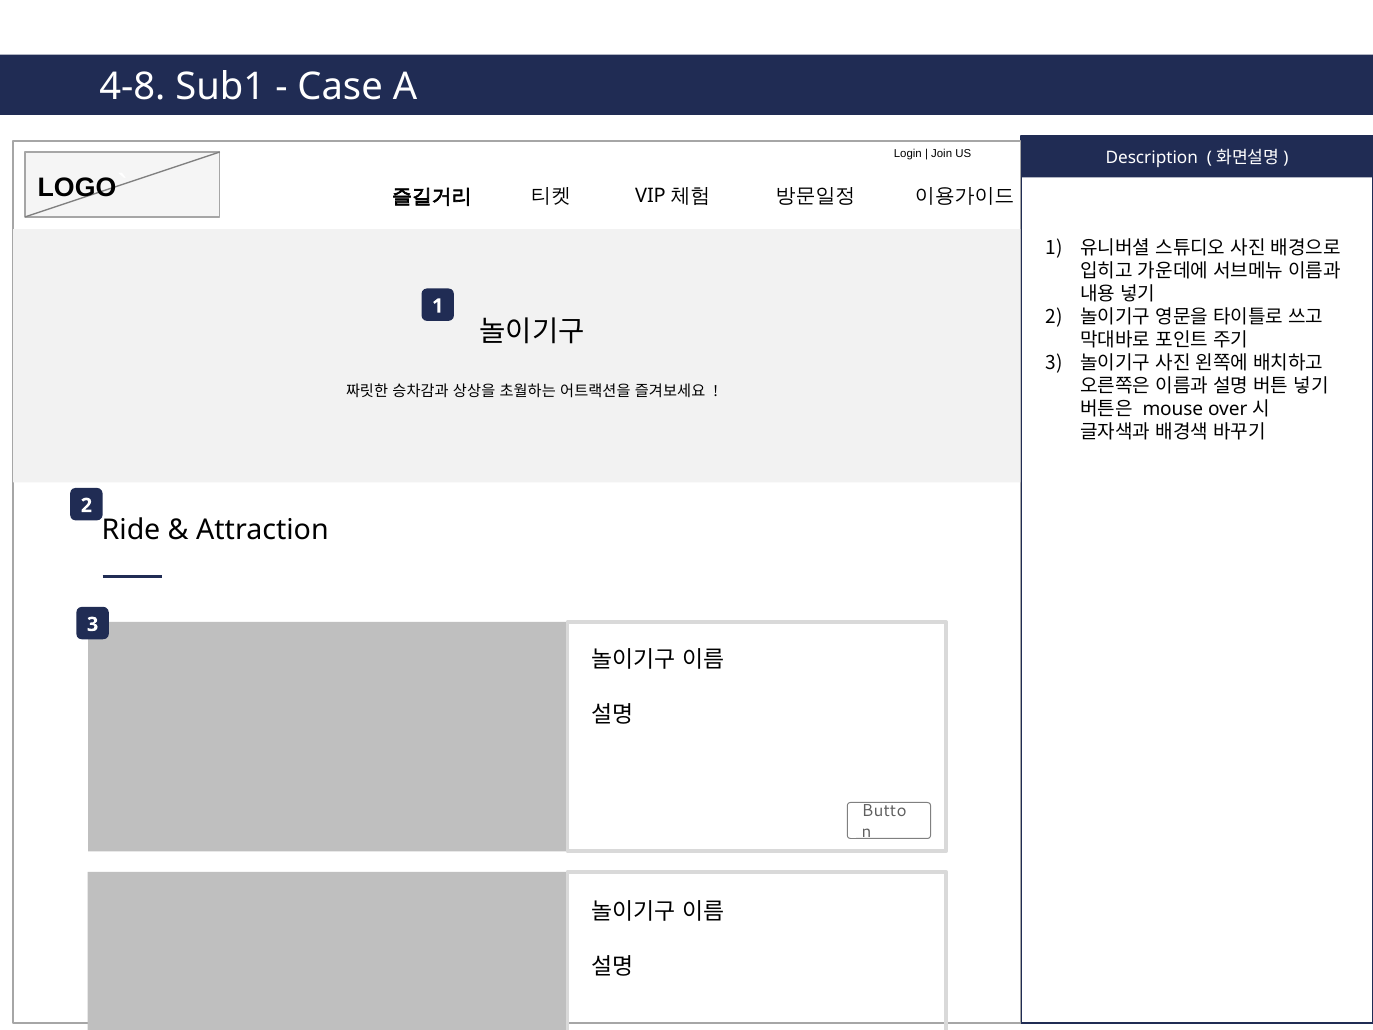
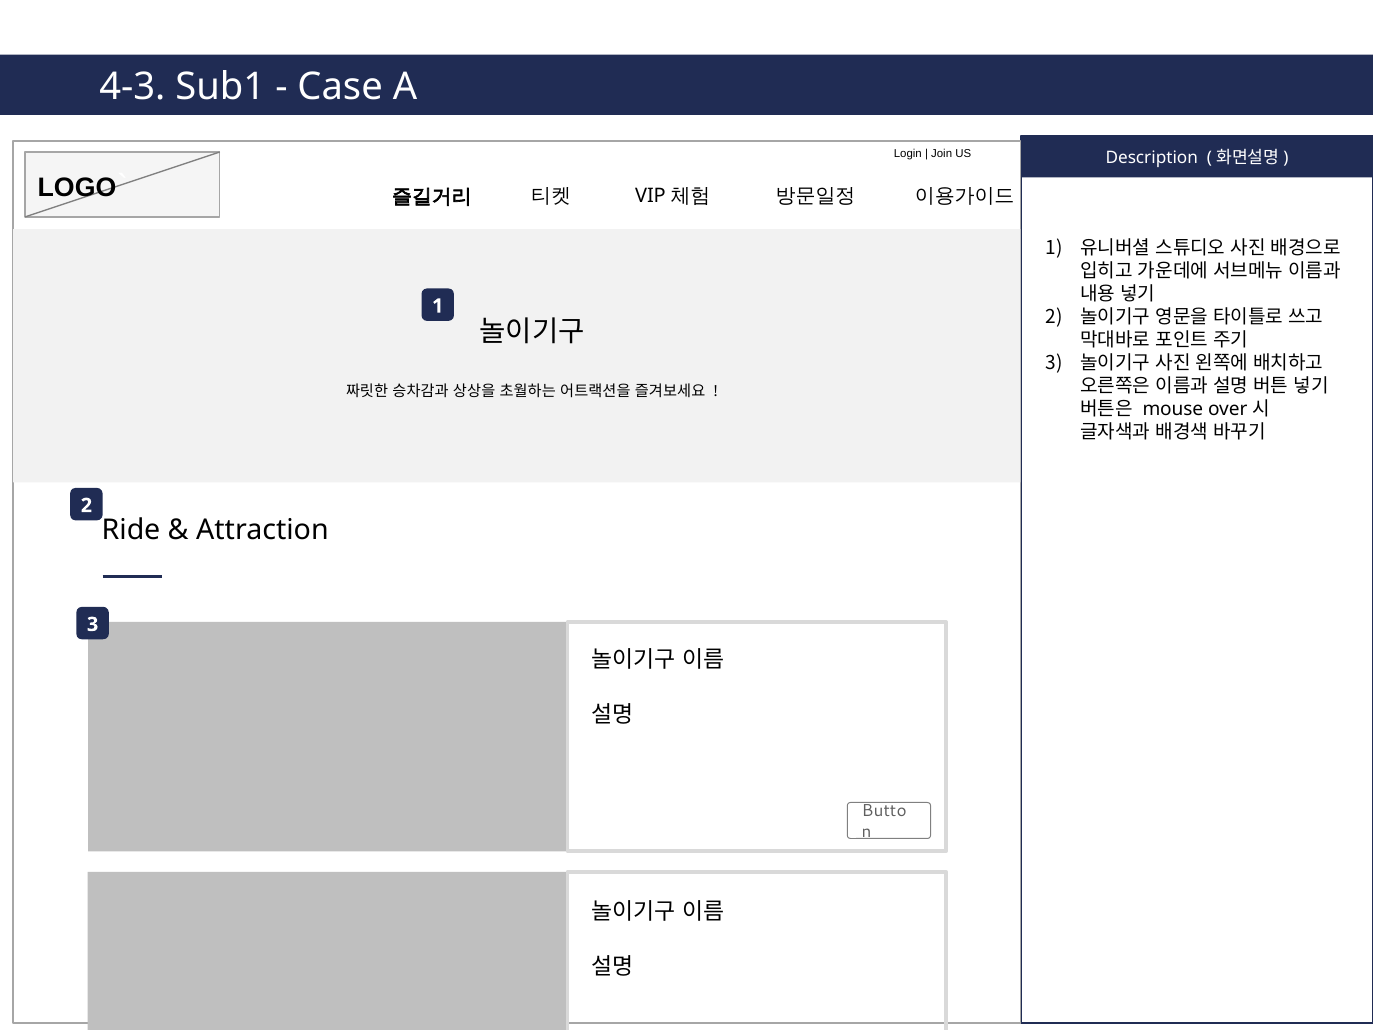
4-8: 4-8 -> 4-3
